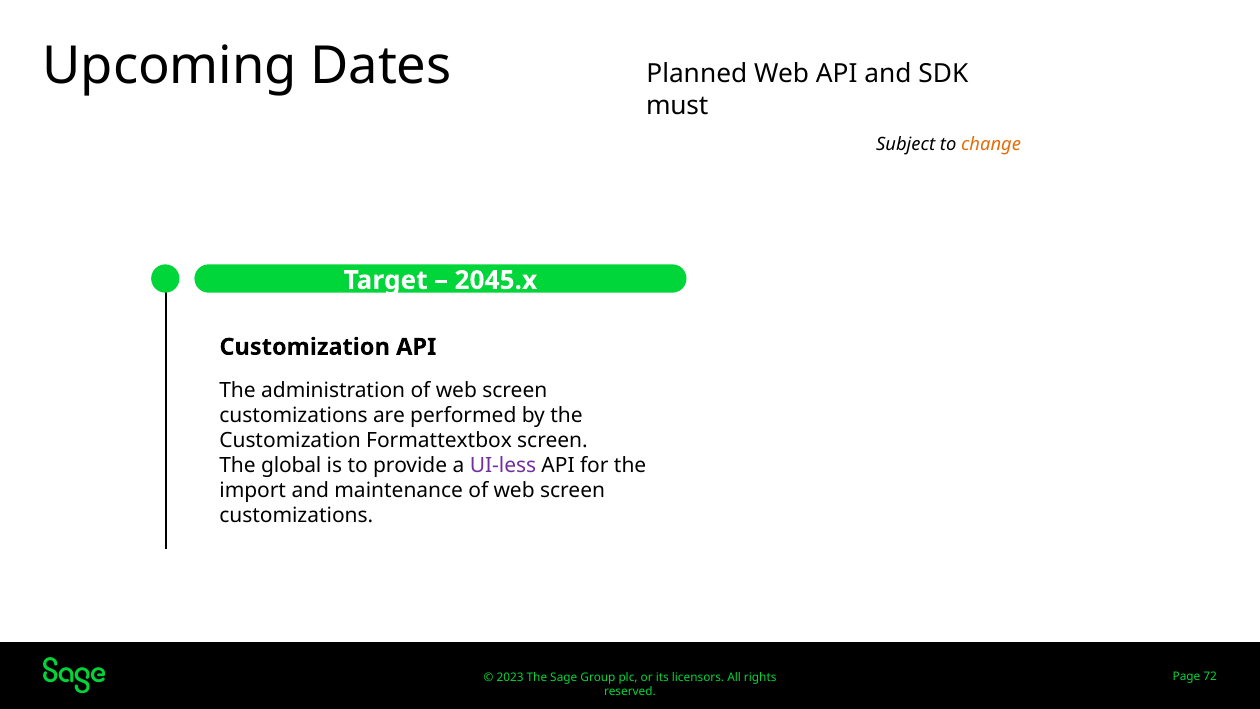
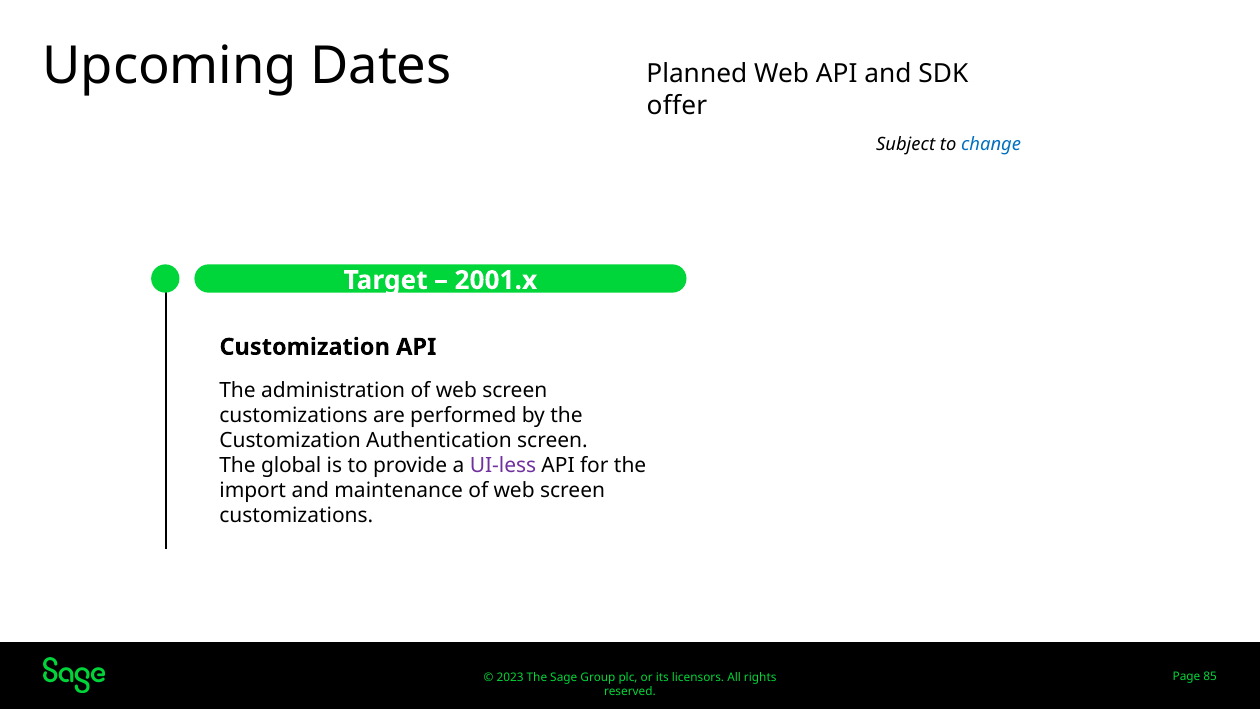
must: must -> offer
change colour: orange -> blue
2045.x: 2045.x -> 2001.x
Formattextbox: Formattextbox -> Authentication
72: 72 -> 85
